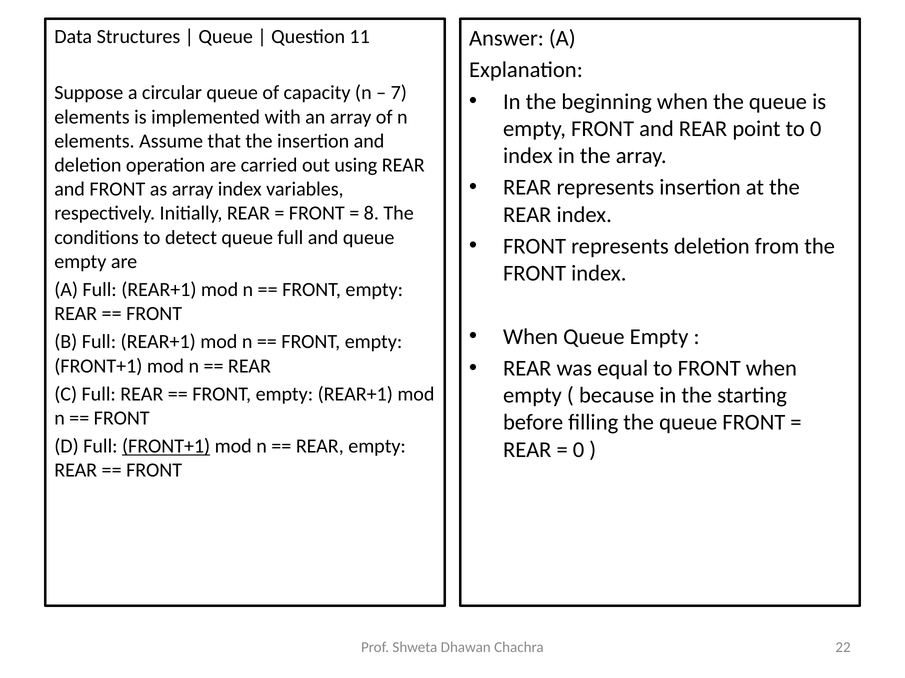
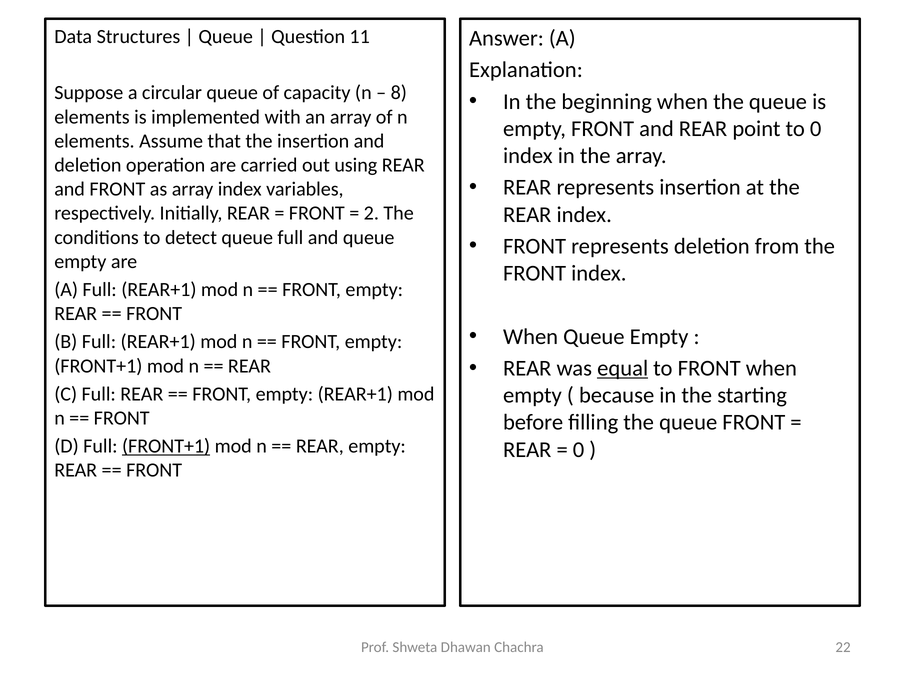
7: 7 -> 8
8: 8 -> 2
equal underline: none -> present
